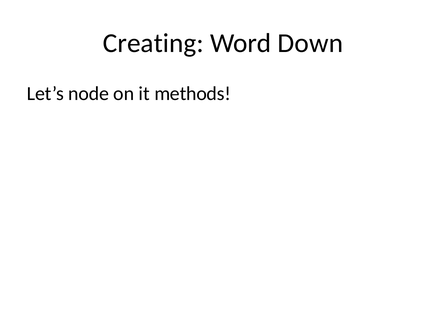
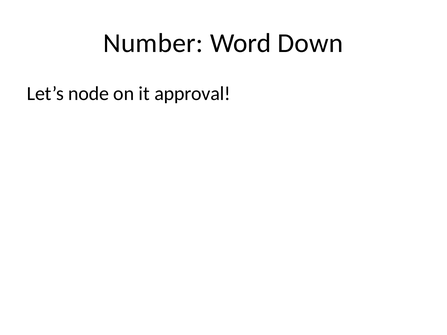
Creating: Creating -> Number
methods: methods -> approval
